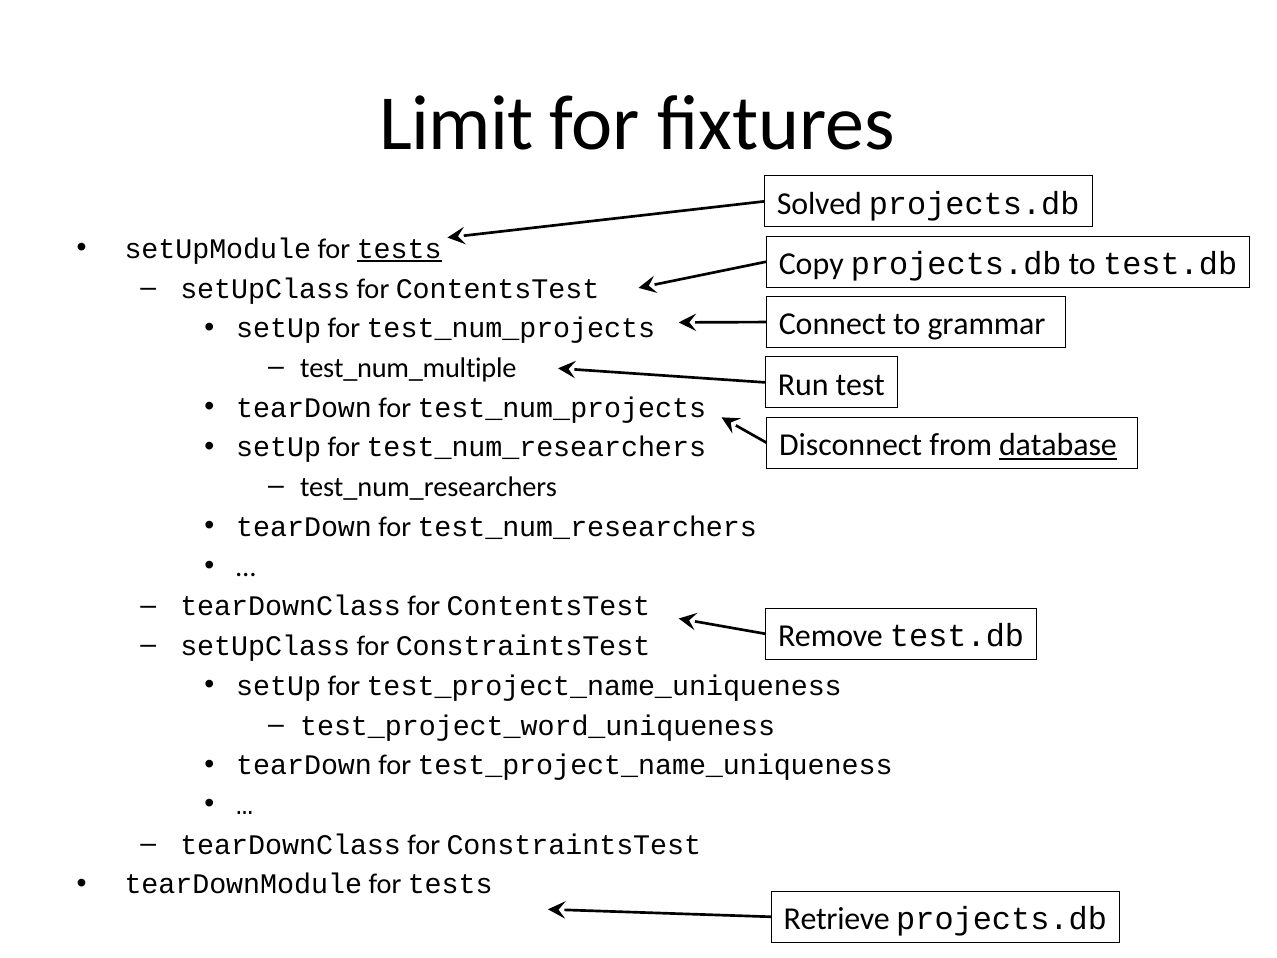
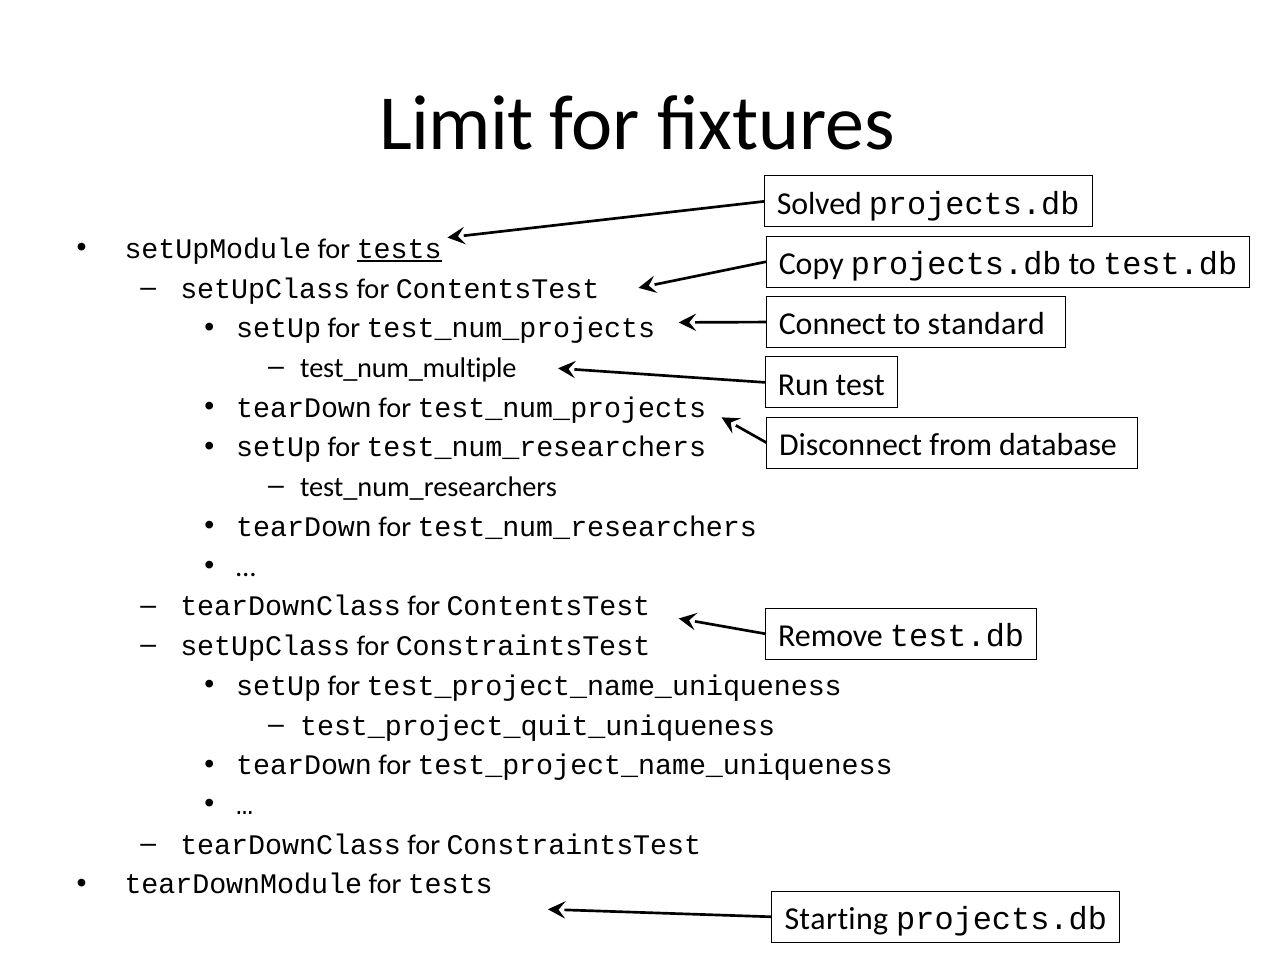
grammar: grammar -> standard
database underline: present -> none
test_project_word_uniqueness: test_project_word_uniqueness -> test_project_quit_uniqueness
Retrieve: Retrieve -> Starting
